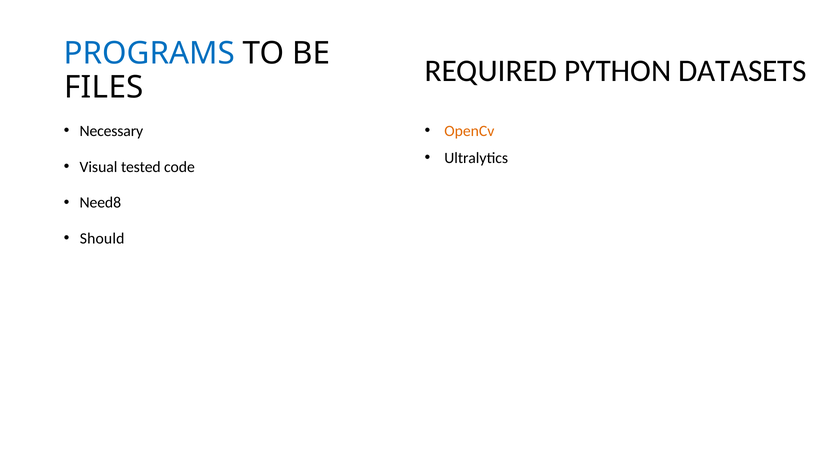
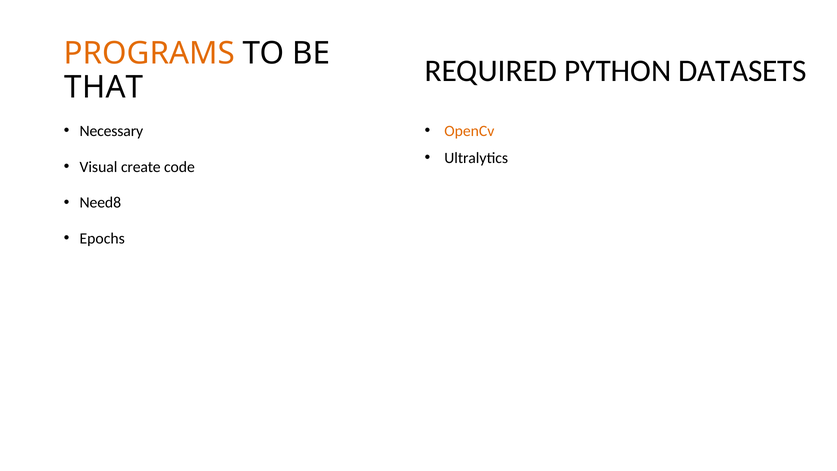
PROGRAMS colour: blue -> orange
FILES: FILES -> THAT
tested: tested -> create
Should: Should -> Epochs
